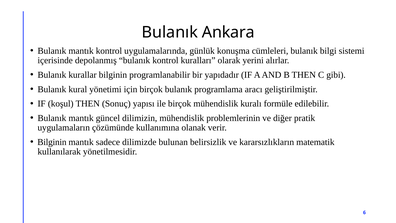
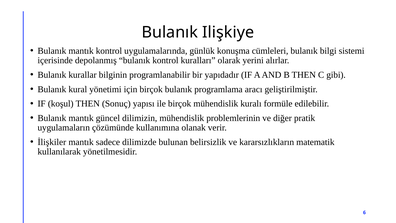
Ankara: Ankara -> Ilişkiye
Bilginin at (52, 142): Bilginin -> İlişkiler
